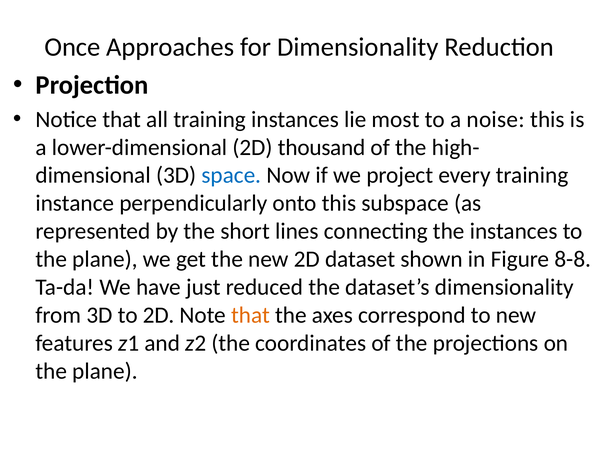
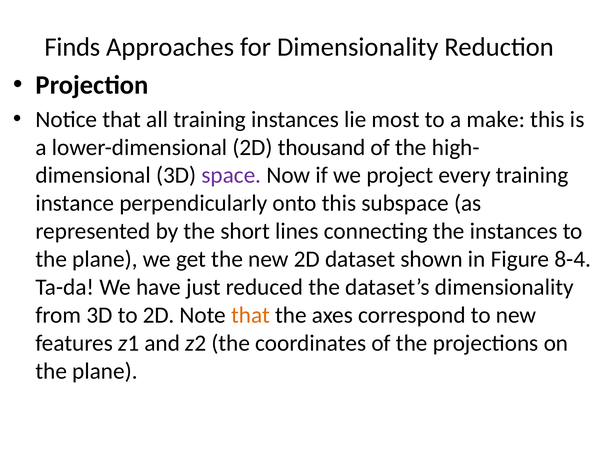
Once: Once -> Finds
noise: noise -> make
space colour: blue -> purple
8-8: 8-8 -> 8-4
